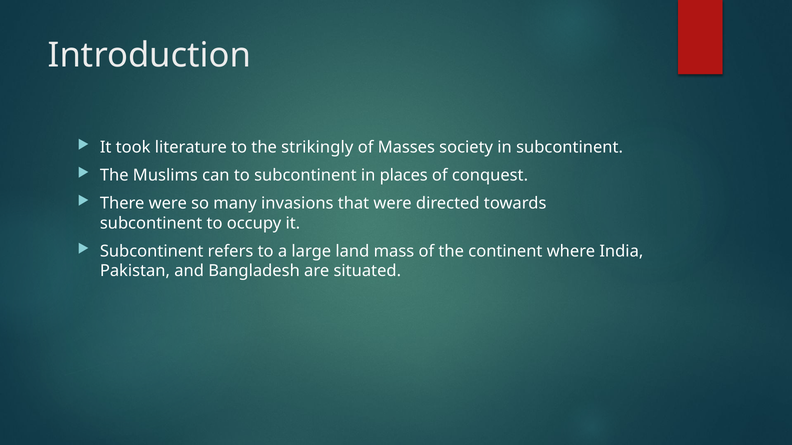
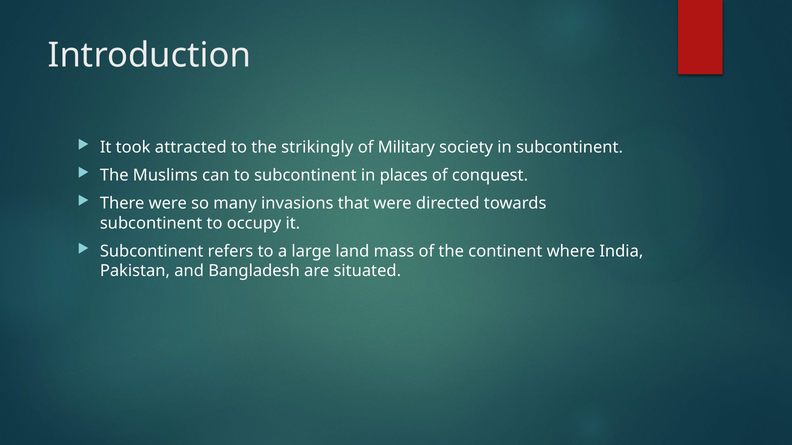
literature: literature -> attracted
Masses: Masses -> Military
